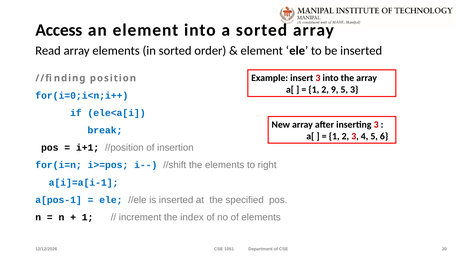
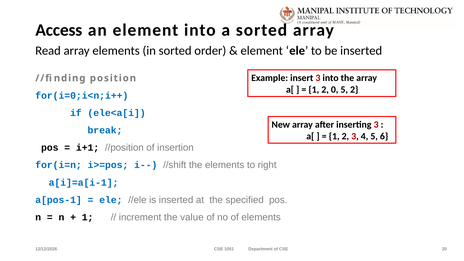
9: 9 -> 0
5 3: 3 -> 2
index: index -> value
